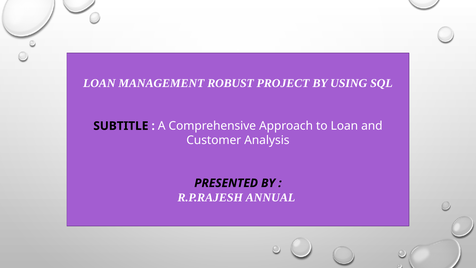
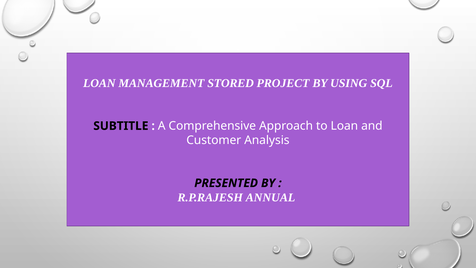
ROBUST: ROBUST -> STORED
